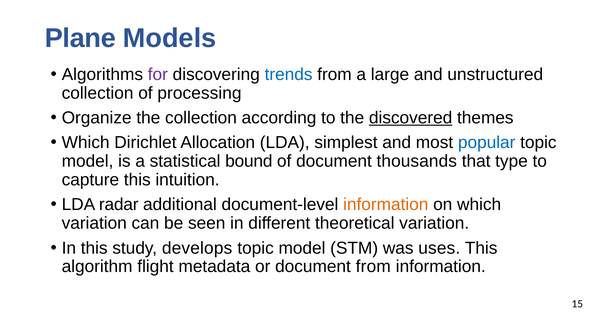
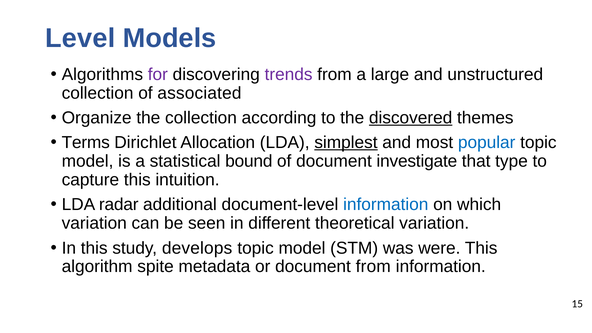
Plane: Plane -> Level
trends colour: blue -> purple
processing: processing -> associated
Which at (86, 143): Which -> Terms
simplest underline: none -> present
thousands: thousands -> investigate
information at (386, 205) colour: orange -> blue
uses: uses -> were
flight: flight -> spite
